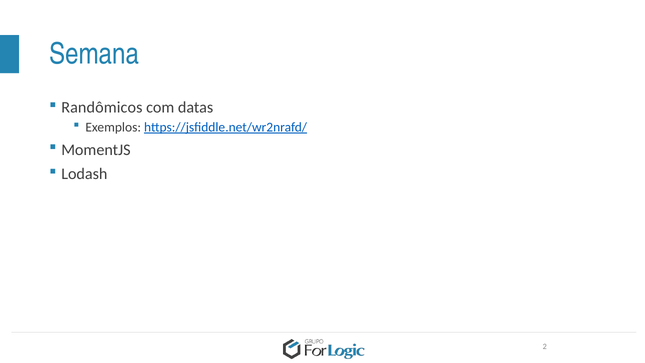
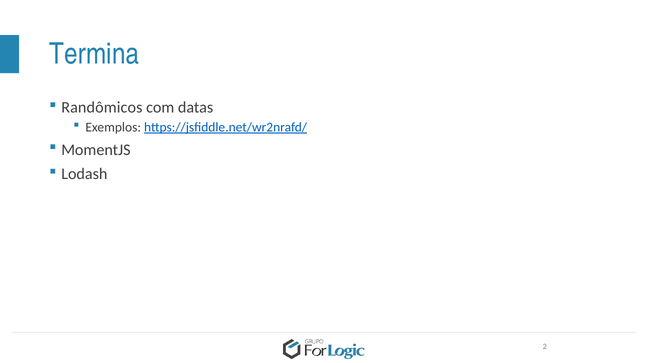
Semana: Semana -> Termina
